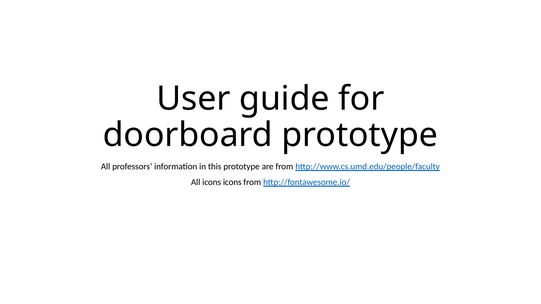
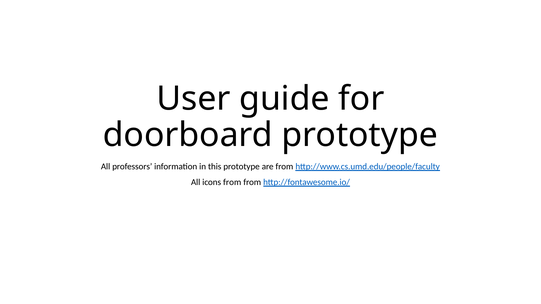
icons icons: icons -> from
